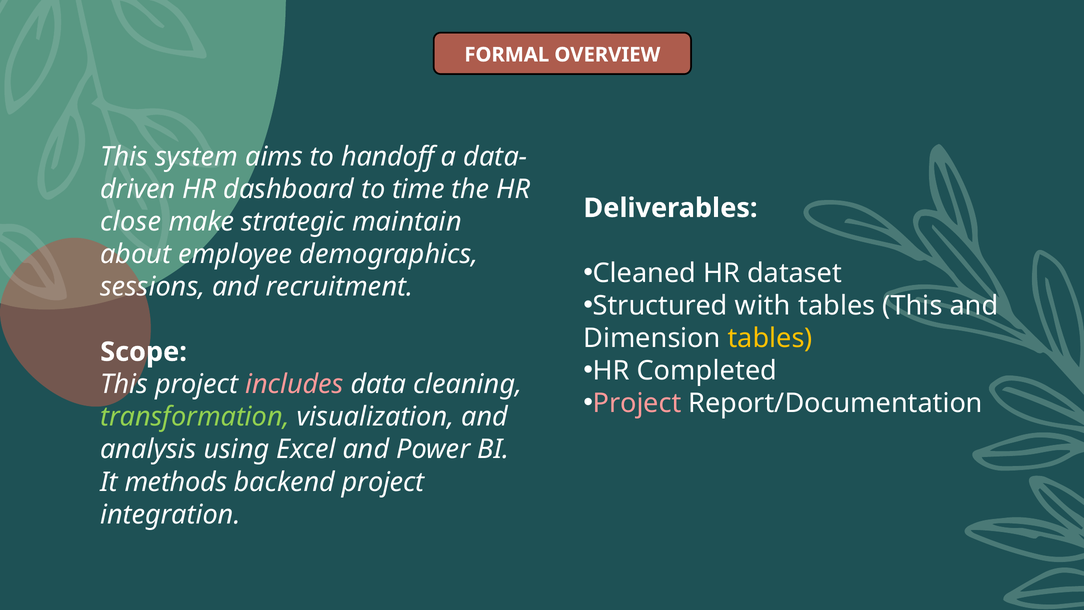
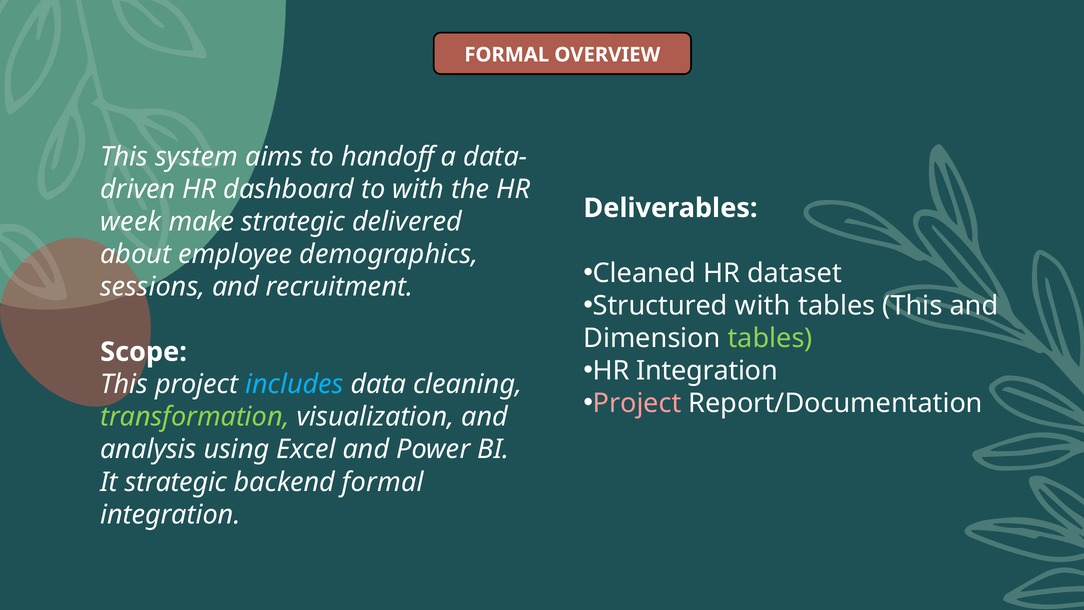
to time: time -> with
close: close -> week
maintain: maintain -> delivered
tables at (770, 338) colour: yellow -> light green
HR Completed: Completed -> Integration
includes colour: pink -> light blue
It methods: methods -> strategic
backend project: project -> formal
